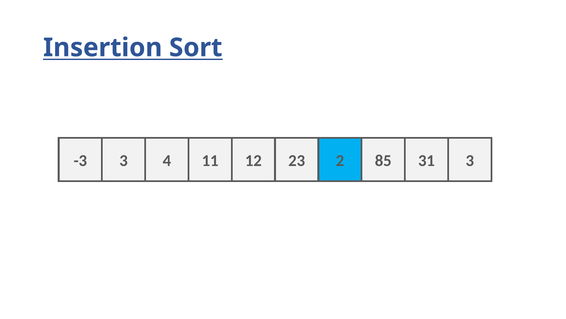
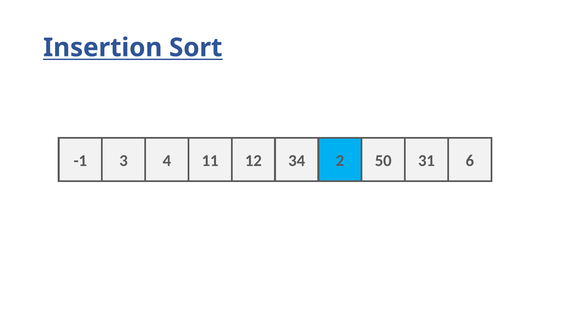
-3: -3 -> -1
23: 23 -> 34
85: 85 -> 50
31 3: 3 -> 6
